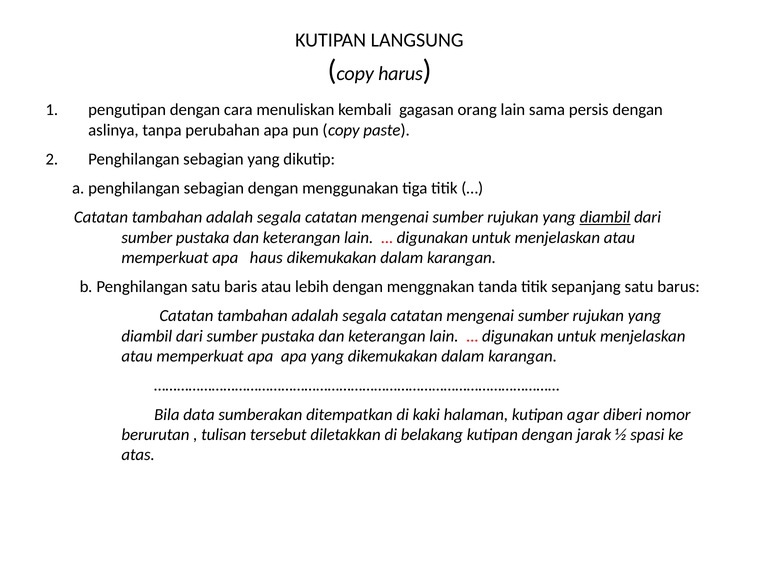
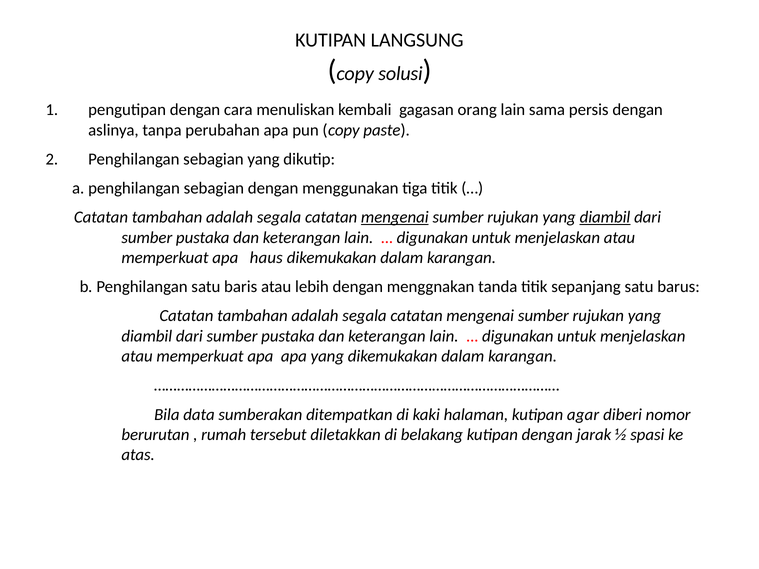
harus: harus -> solusi
mengenai at (395, 217) underline: none -> present
tulisan: tulisan -> rumah
